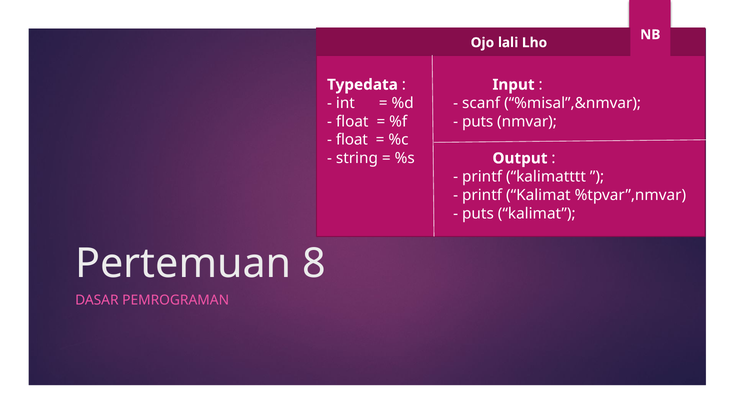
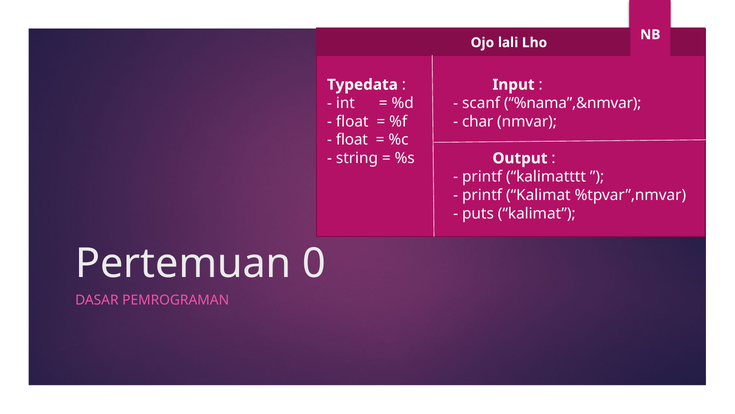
%misal”,&nmvar: %misal”,&nmvar -> %nama”,&nmvar
puts at (478, 121): puts -> char
8: 8 -> 0
